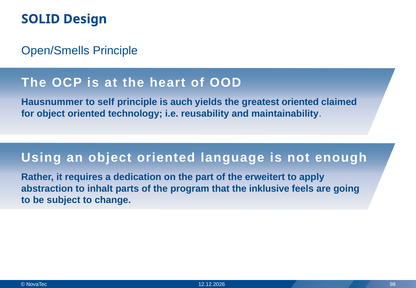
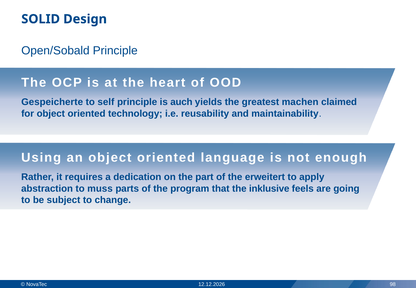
Open/Smells: Open/Smells -> Open/Sobald
Hausnummer: Hausnummer -> Gespeicherte
greatest oriented: oriented -> machen
inhalt: inhalt -> muss
